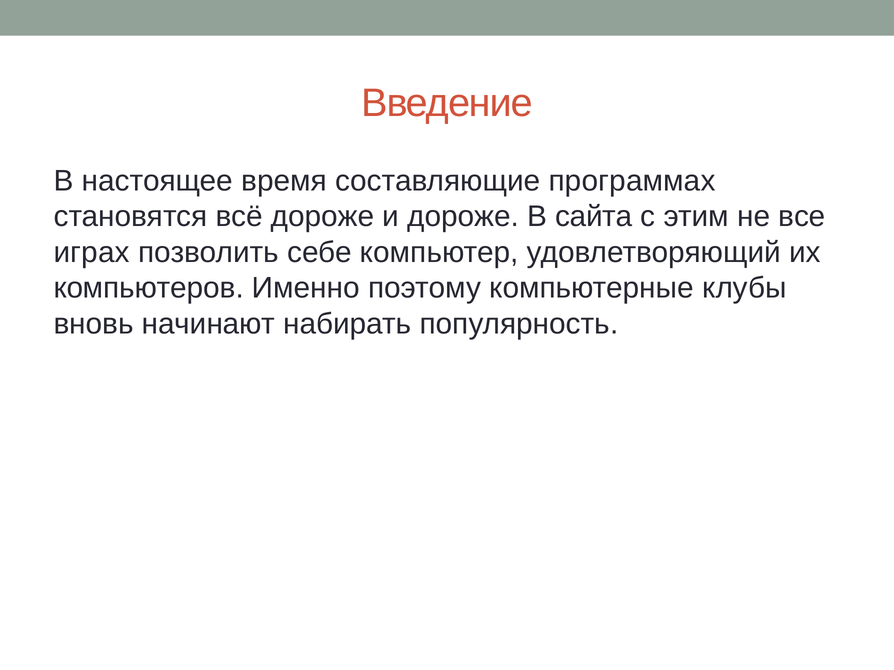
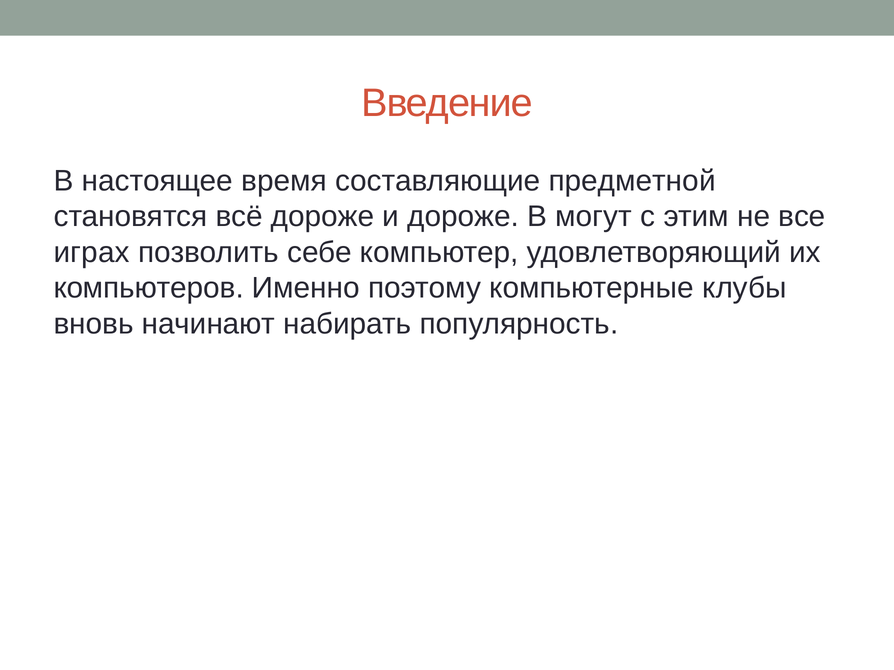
программах: программах -> предметной
сайта: сайта -> могут
